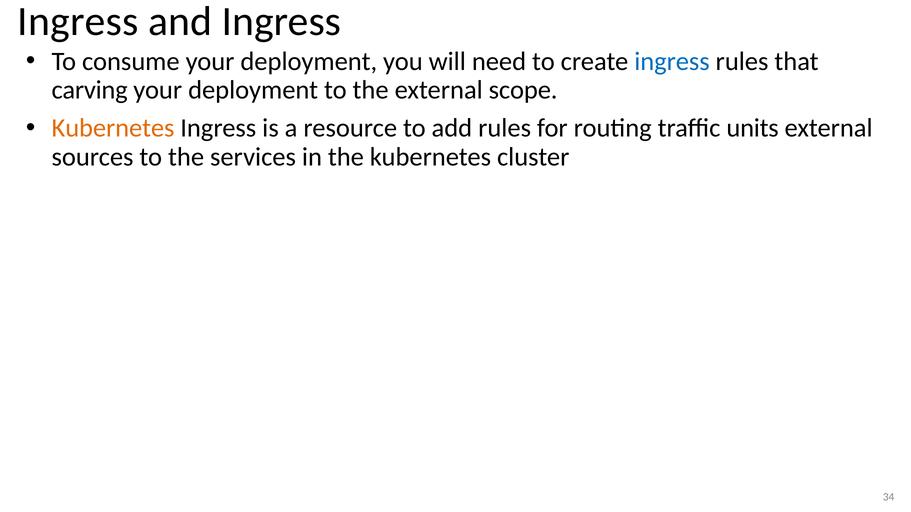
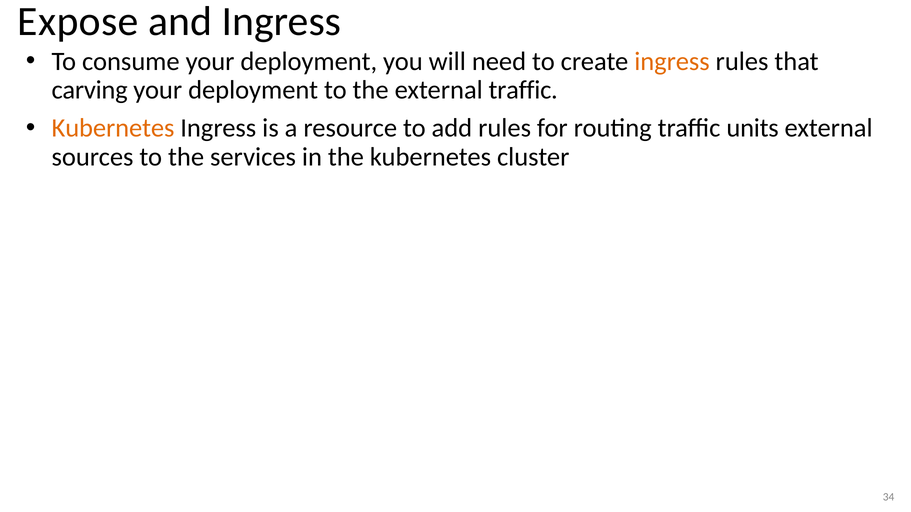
Ingress at (78, 22): Ingress -> Expose
ingress at (672, 61) colour: blue -> orange
external scope: scope -> traffic
